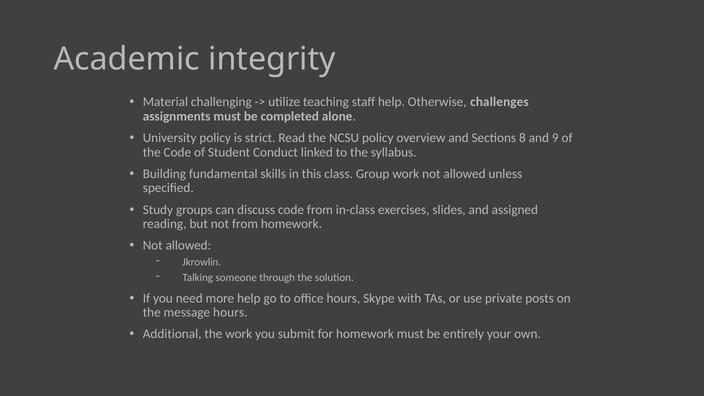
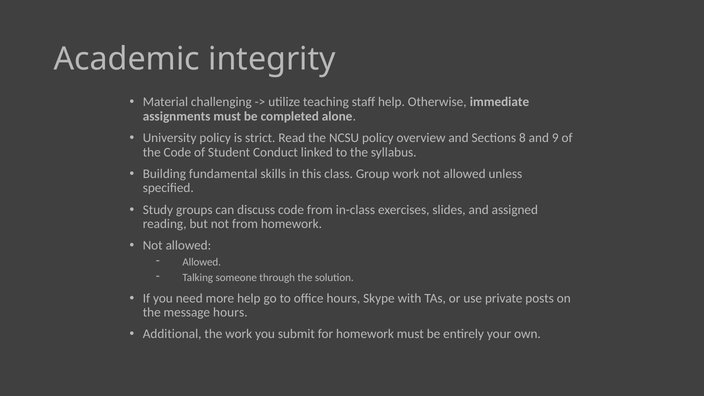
challenges: challenges -> immediate
Jkrowlin at (202, 262): Jkrowlin -> Allowed
